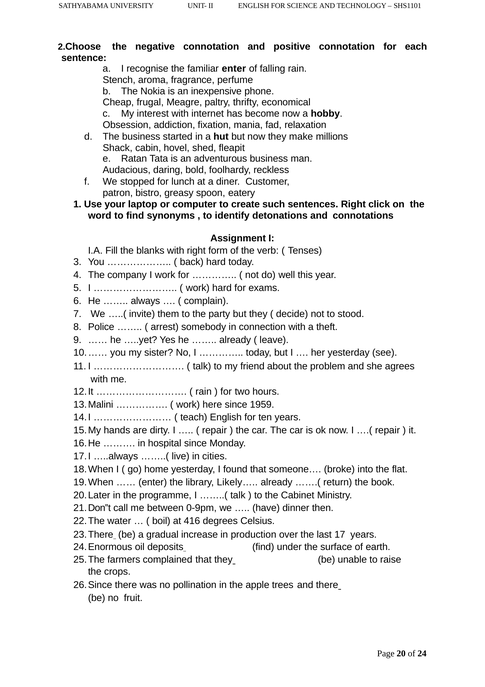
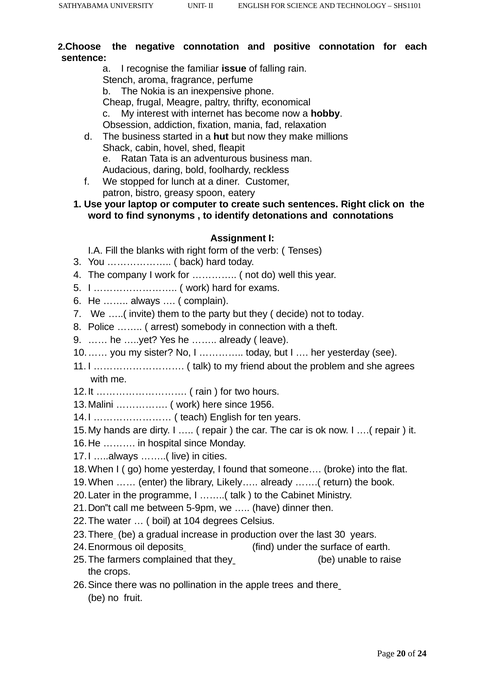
familiar enter: enter -> issue
to stood: stood -> today
1959: 1959 -> 1956
0-9pm: 0-9pm -> 5-9pm
416: 416 -> 104
17: 17 -> 30
